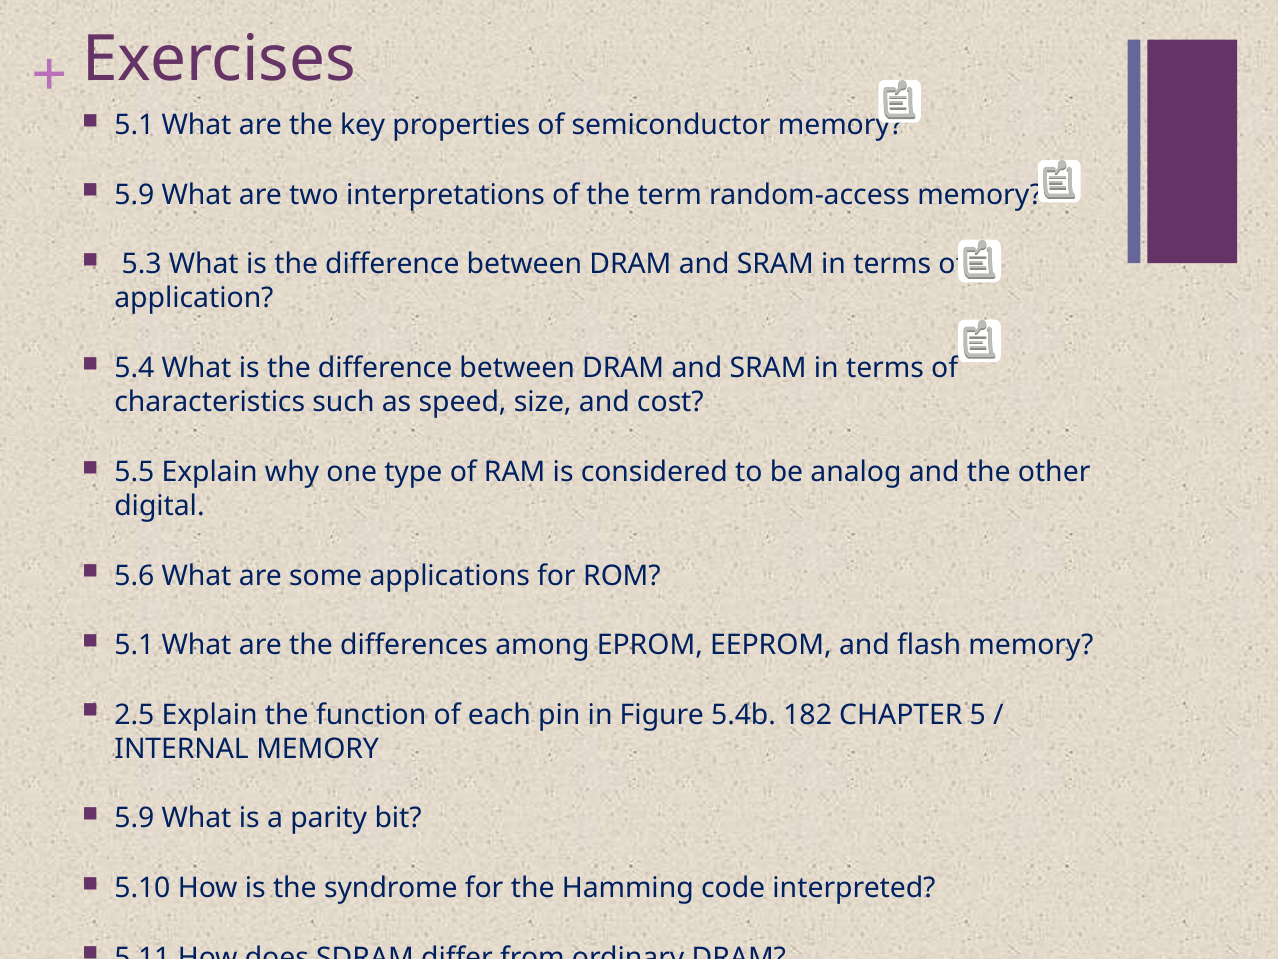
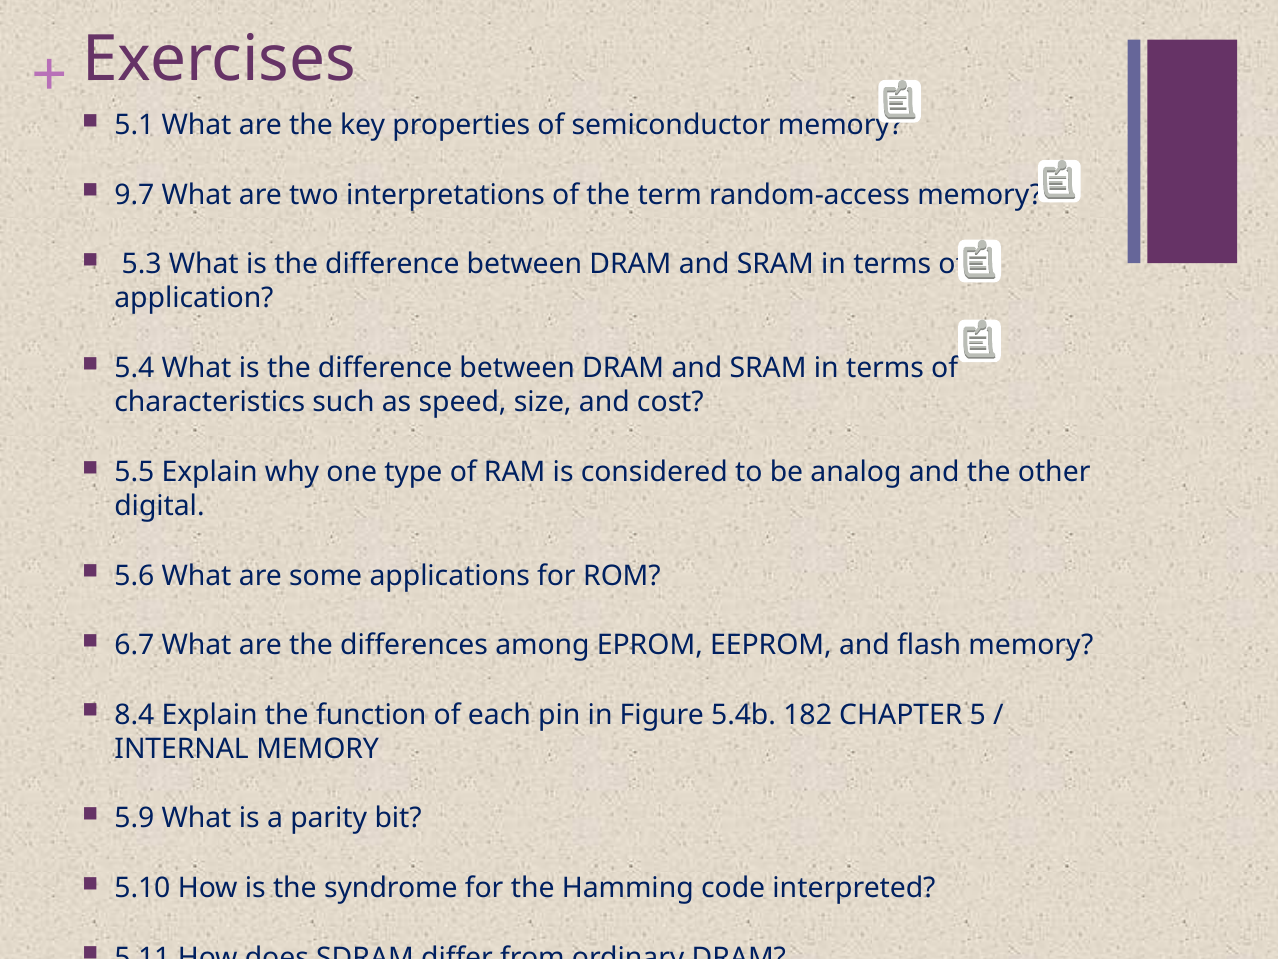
5.9 at (134, 195): 5.9 -> 9.7
5.1 at (134, 645): 5.1 -> 6.7
2.5: 2.5 -> 8.4
